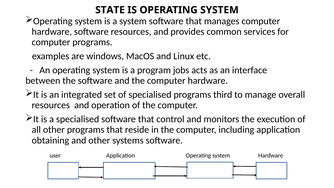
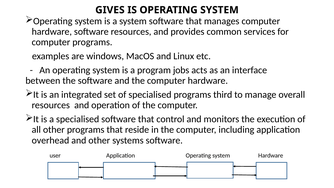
STATE: STATE -> GIVES
obtaining: obtaining -> overhead
